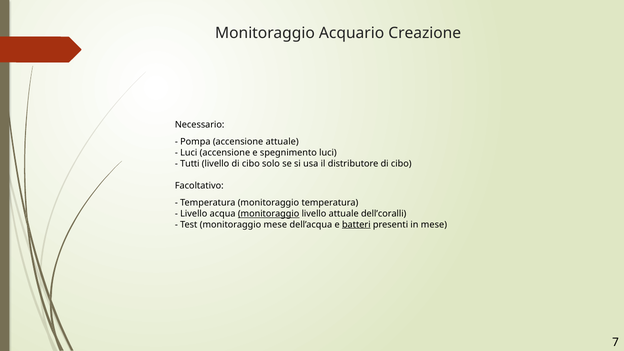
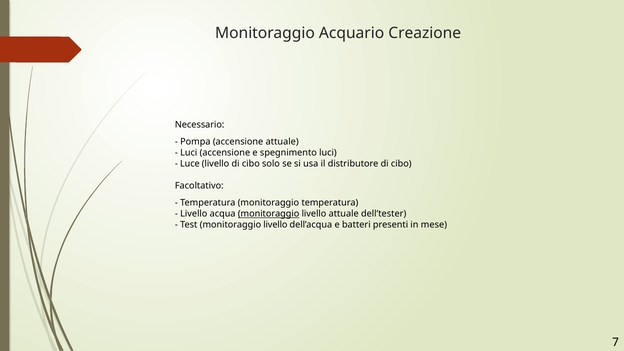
Tutti: Tutti -> Luce
dell’coralli: dell’coralli -> dell’tester
Test monitoraggio mese: mese -> livello
batteri underline: present -> none
